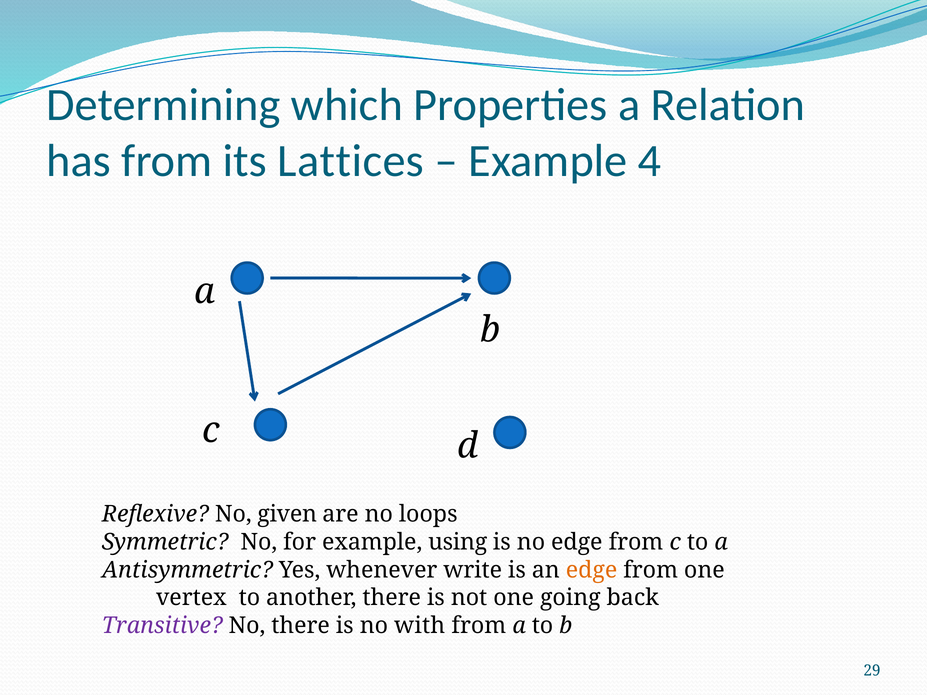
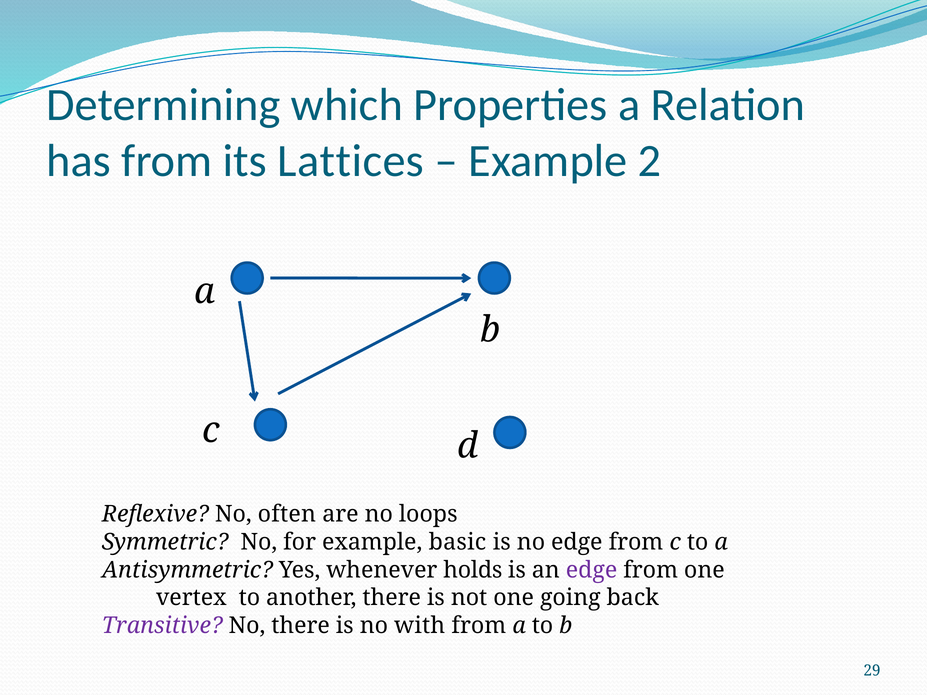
4: 4 -> 2
given: given -> often
using: using -> basic
write: write -> holds
edge at (592, 570) colour: orange -> purple
